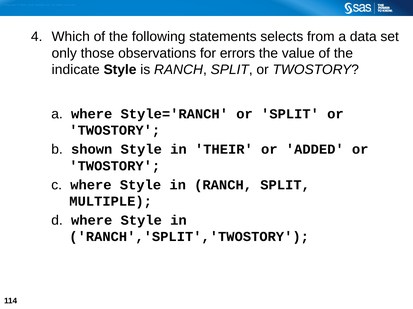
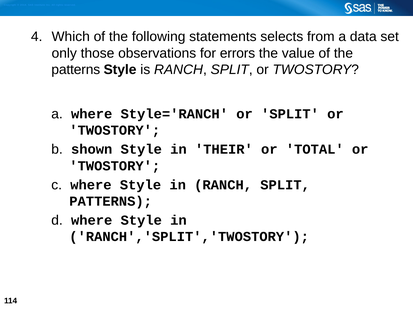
indicate at (76, 70): indicate -> patterns
ADDED: ADDED -> TOTAL
MULTIPLE at (111, 202): MULTIPLE -> PATTERNS
